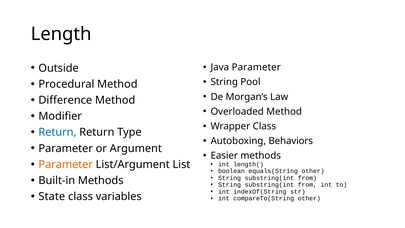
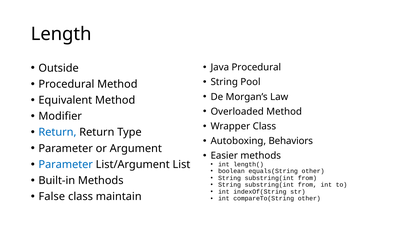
Java Parameter: Parameter -> Procedural
Difference: Difference -> Equivalent
Parameter at (66, 164) colour: orange -> blue
State: State -> False
variables: variables -> maintain
